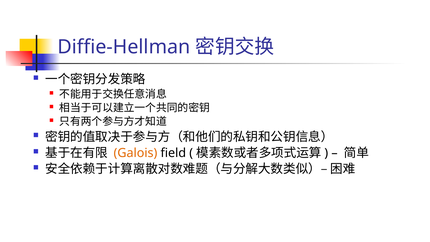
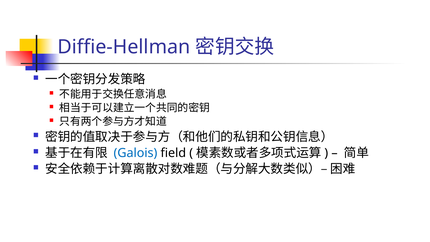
Galois colour: orange -> blue
